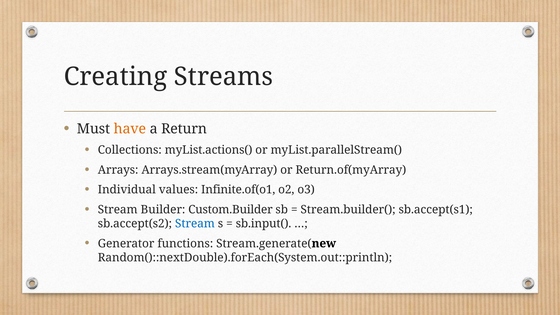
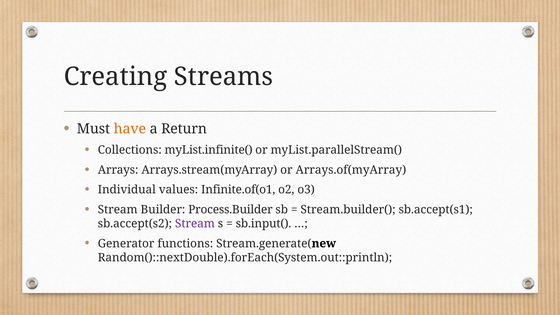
myList.actions(: myList.actions( -> myList.infinite(
Return.of(myArray: Return.of(myArray -> Arrays.of(myArray
Custom.Builder: Custom.Builder -> Process.Builder
Stream at (195, 224) colour: blue -> purple
